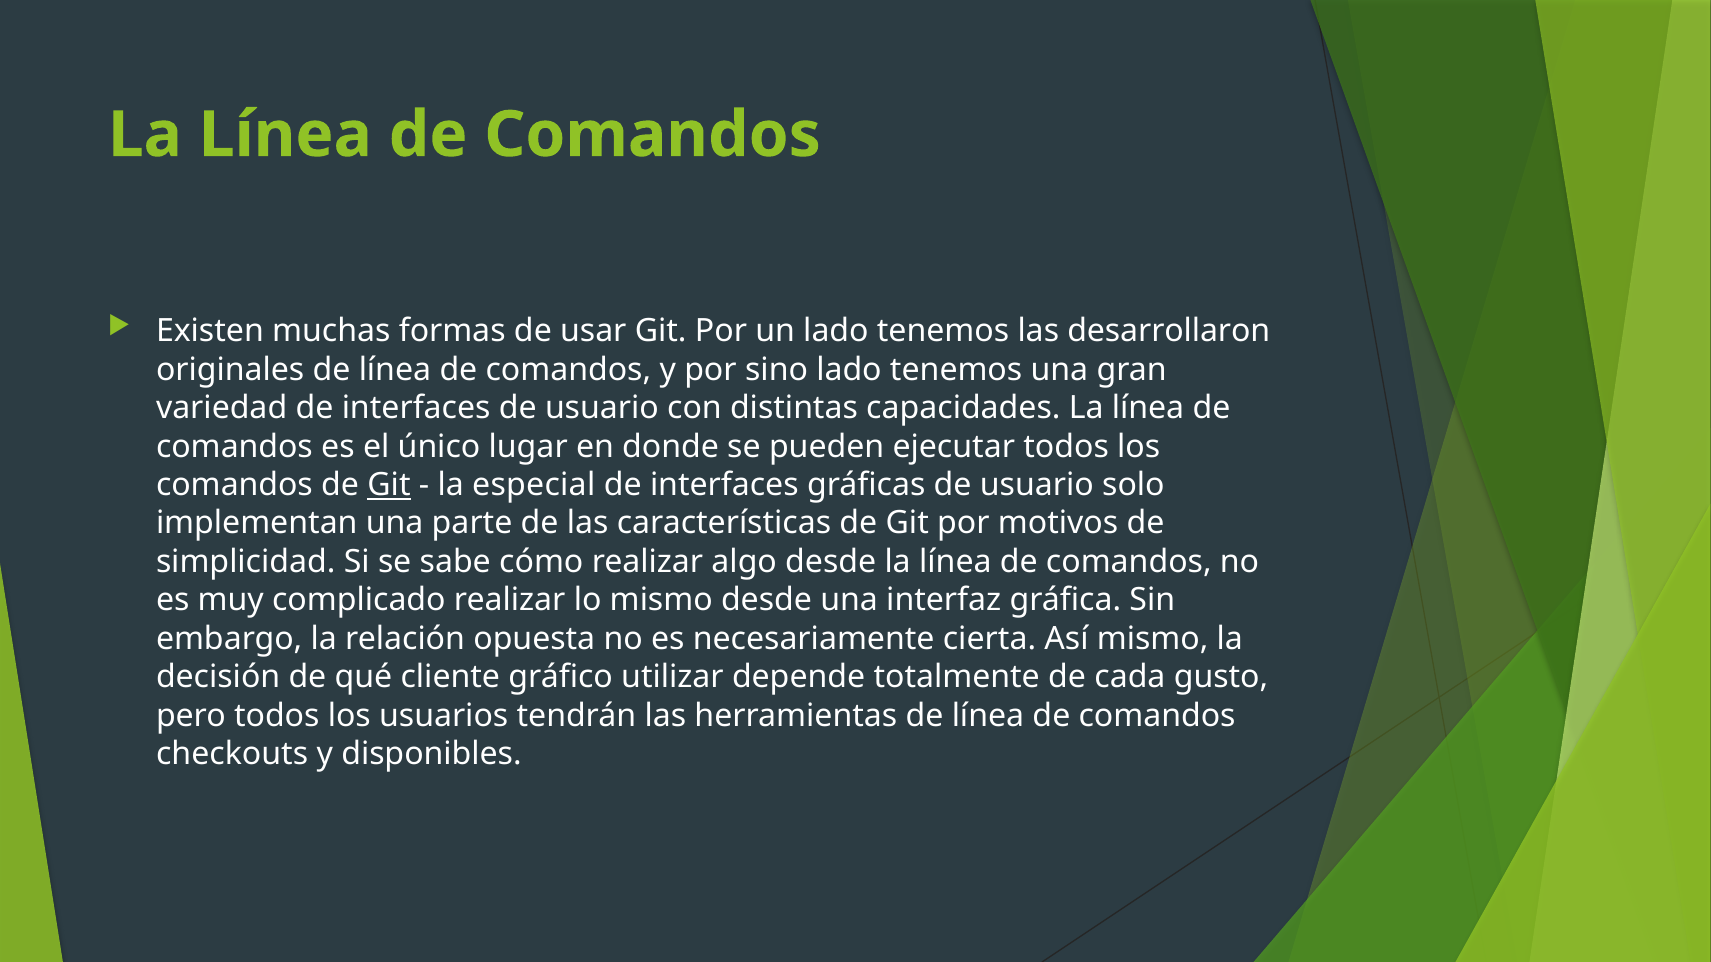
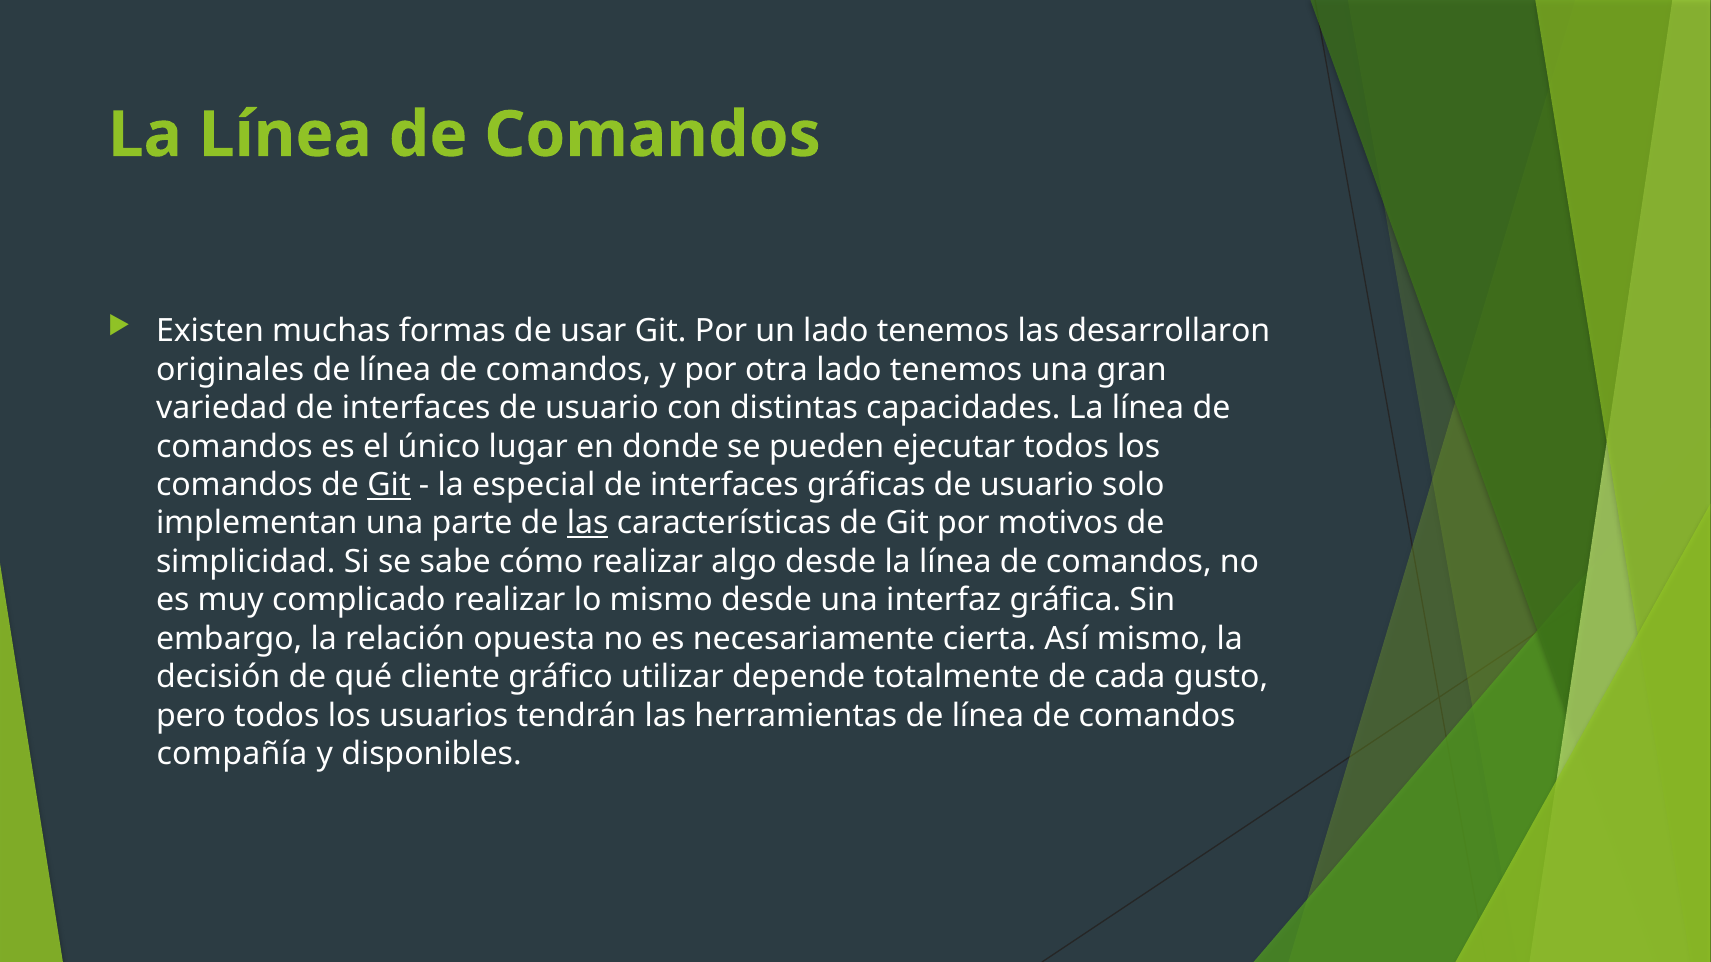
sino: sino -> otra
las at (588, 524) underline: none -> present
checkouts: checkouts -> compañía
